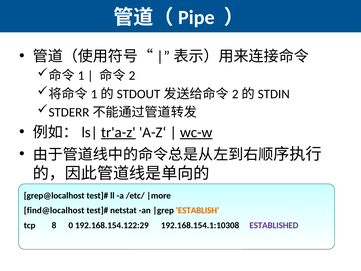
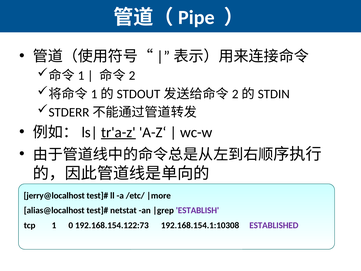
wc-w underline: present -> none
grep@localhost: grep@localhost -> jerry@localhost
find@localhost: find@localhost -> alias@localhost
ESTABLISH colour: orange -> purple
8: 8 -> 1
192.168.154.122:29: 192.168.154.122:29 -> 192.168.154.122:73
